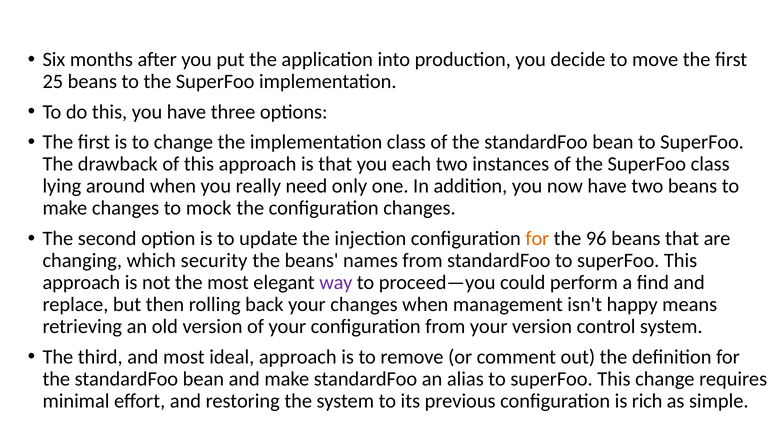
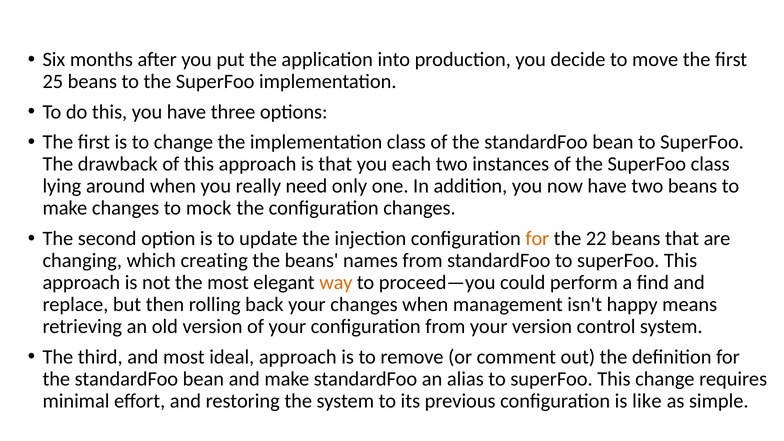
96: 96 -> 22
security: security -> creating
way colour: purple -> orange
rich: rich -> like
